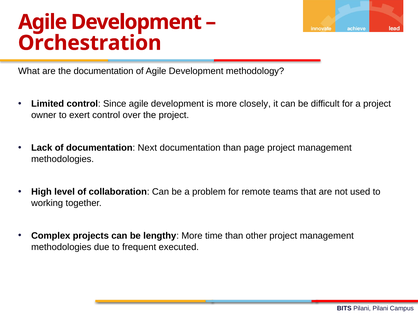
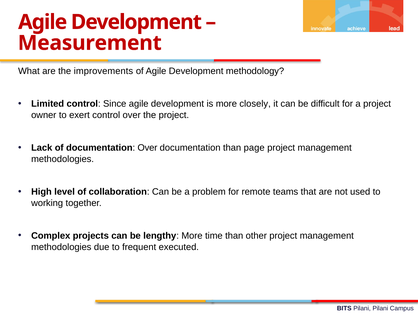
Orchestration: Orchestration -> Measurement
the documentation: documentation -> improvements
documentation Next: Next -> Over
